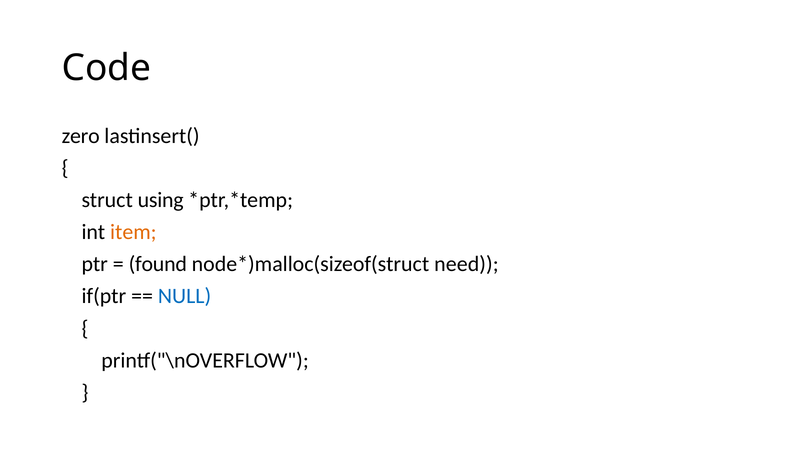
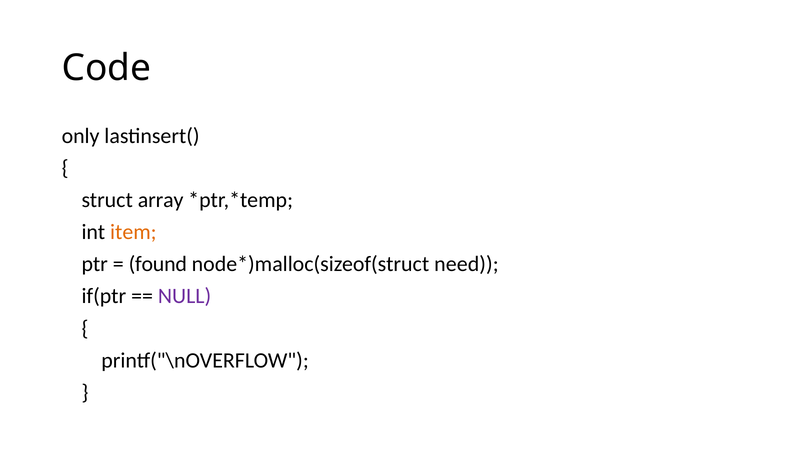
zero: zero -> only
using: using -> array
NULL colour: blue -> purple
